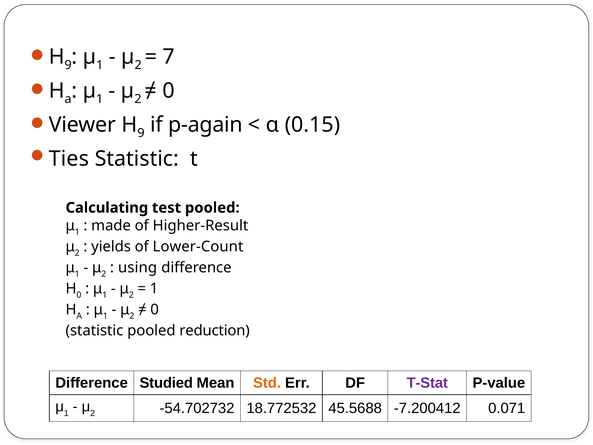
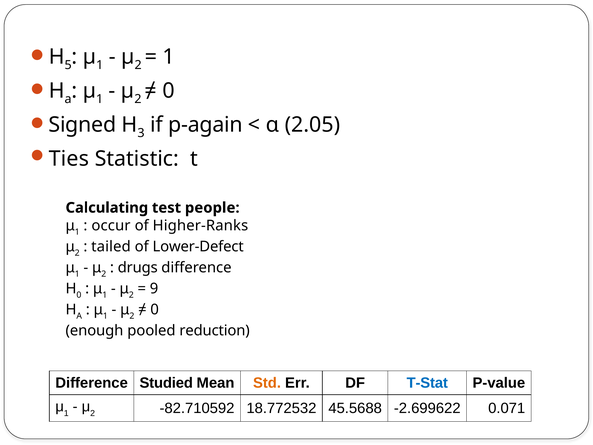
9 at (68, 65): 9 -> 5
7 at (169, 57): 7 -> 1
Viewer: Viewer -> Signed
9 at (141, 133): 9 -> 3
0.15: 0.15 -> 2.05
test pooled: pooled -> people
made: made -> occur
Higher-Result: Higher-Result -> Higher-Ranks
yields: yields -> tailed
Lower-Count: Lower-Count -> Lower-Defect
using: using -> drugs
1 at (154, 288): 1 -> 9
statistic at (94, 330): statistic -> enough
T-Stat colour: purple -> blue
-54.702732: -54.702732 -> -82.710592
-7.200412: -7.200412 -> -2.699622
